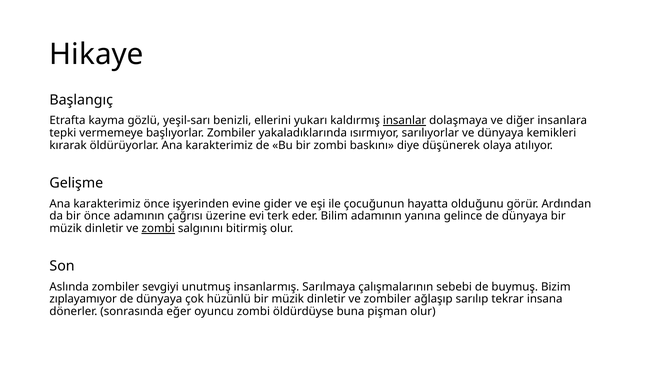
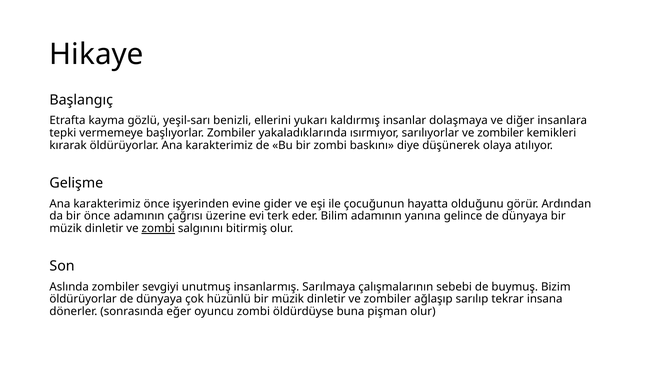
insanlar underline: present -> none
sarılıyorlar ve dünyaya: dünyaya -> zombiler
zıplayamıyor at (83, 299): zıplayamıyor -> öldürüyorlar
